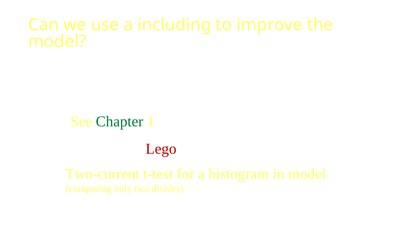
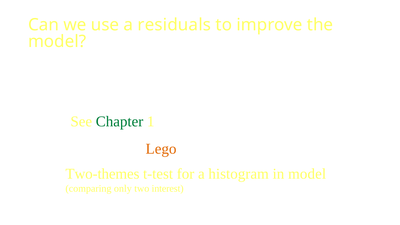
including: including -> residuals
Lego at (161, 149) colour: red -> orange
Two-current: Two-current -> Two-themes
divides: divides -> interest
